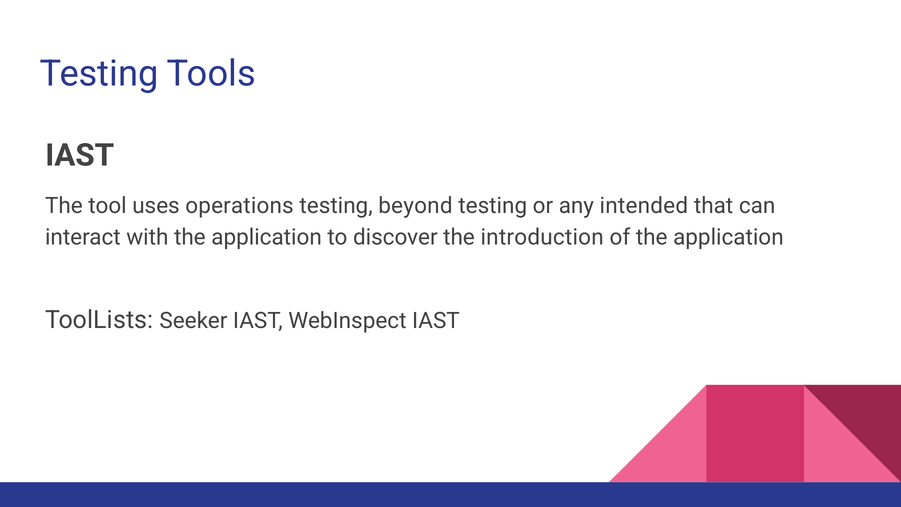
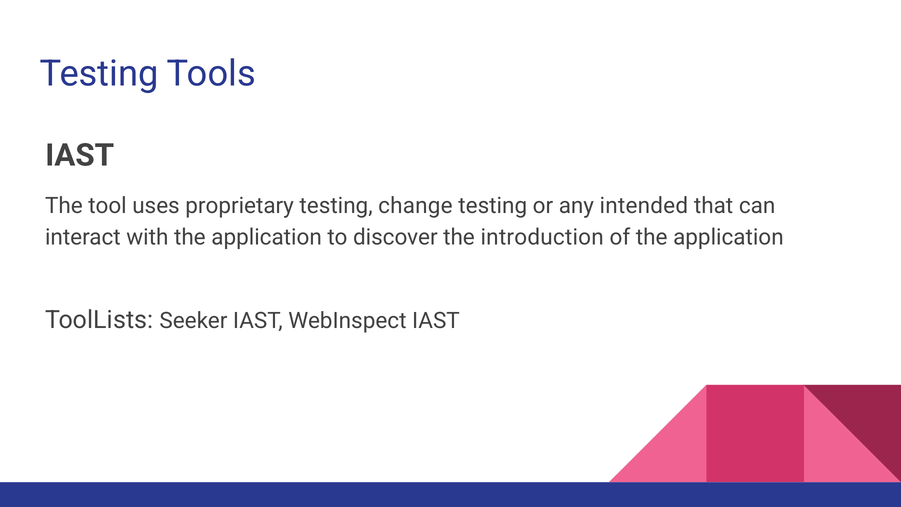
operations: operations -> proprietary
beyond: beyond -> change
